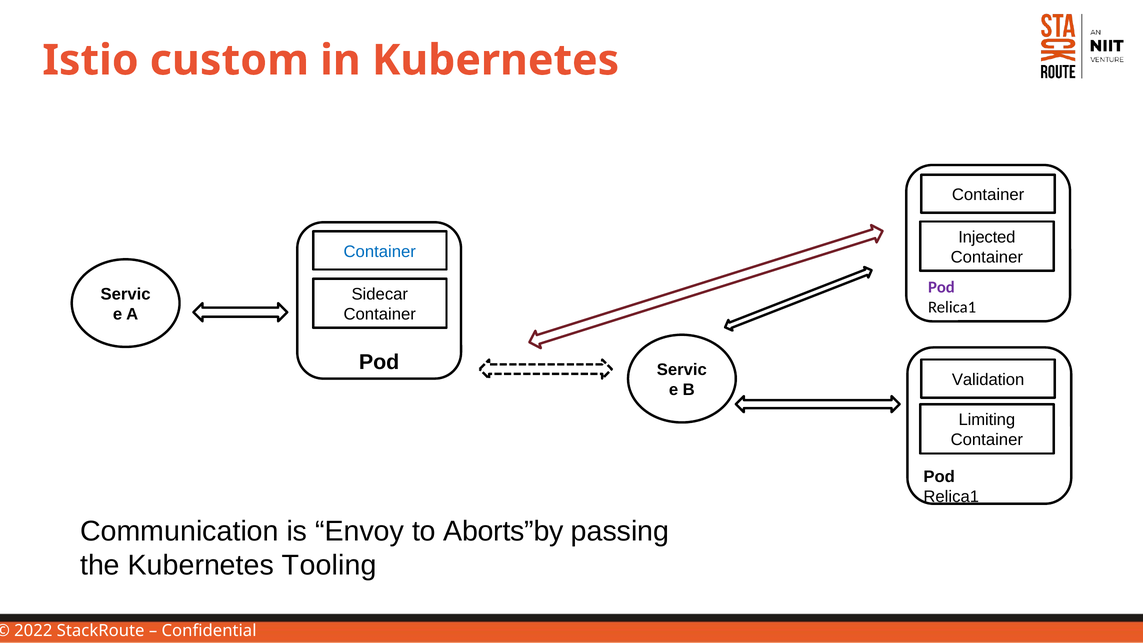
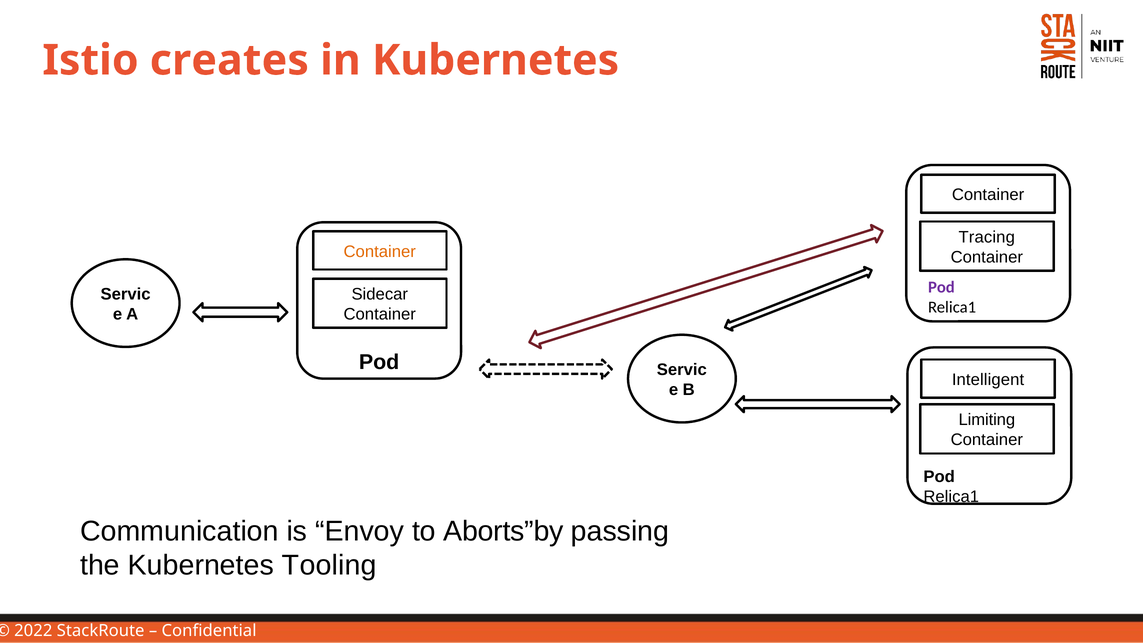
custom: custom -> creates
Injected: Injected -> Tracing
Container at (380, 252) colour: blue -> orange
Validation: Validation -> Intelligent
